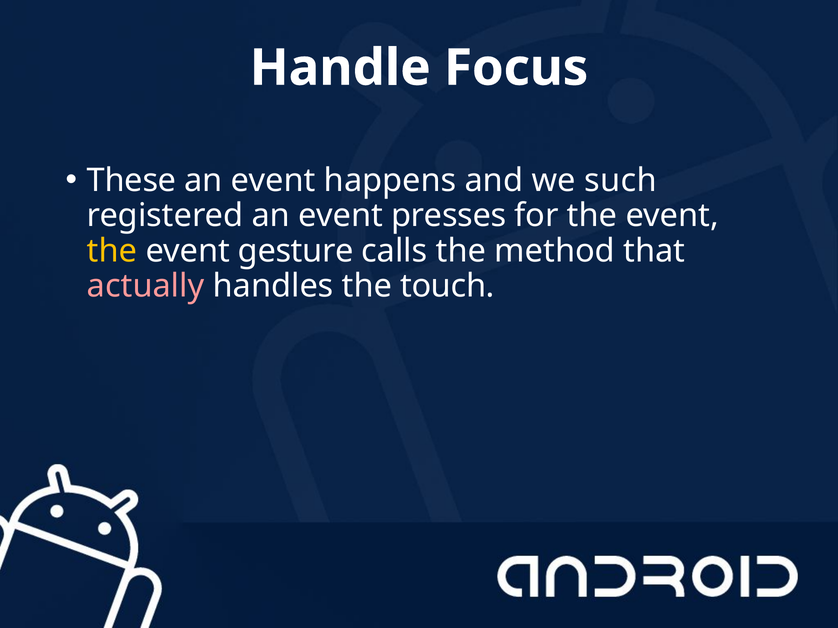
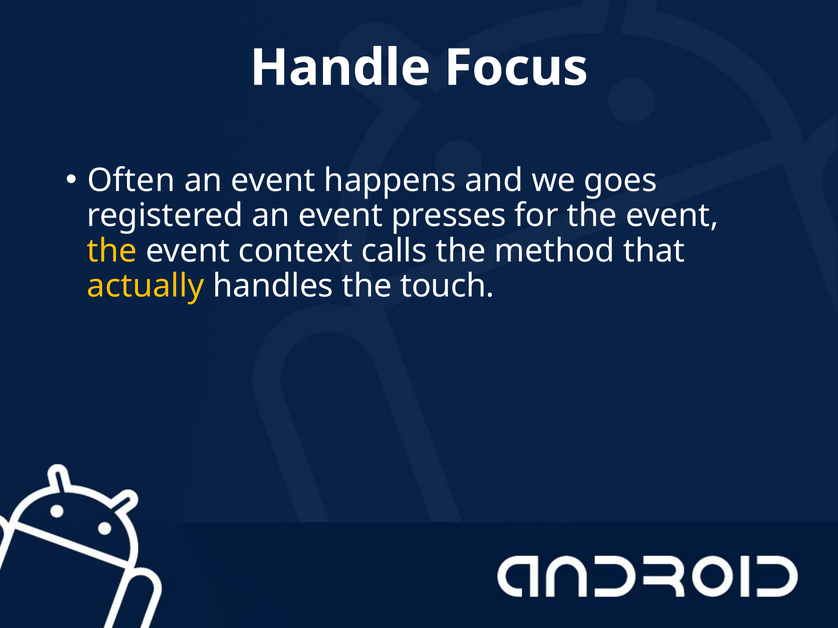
These: These -> Often
such: such -> goes
gesture: gesture -> context
actually colour: pink -> yellow
